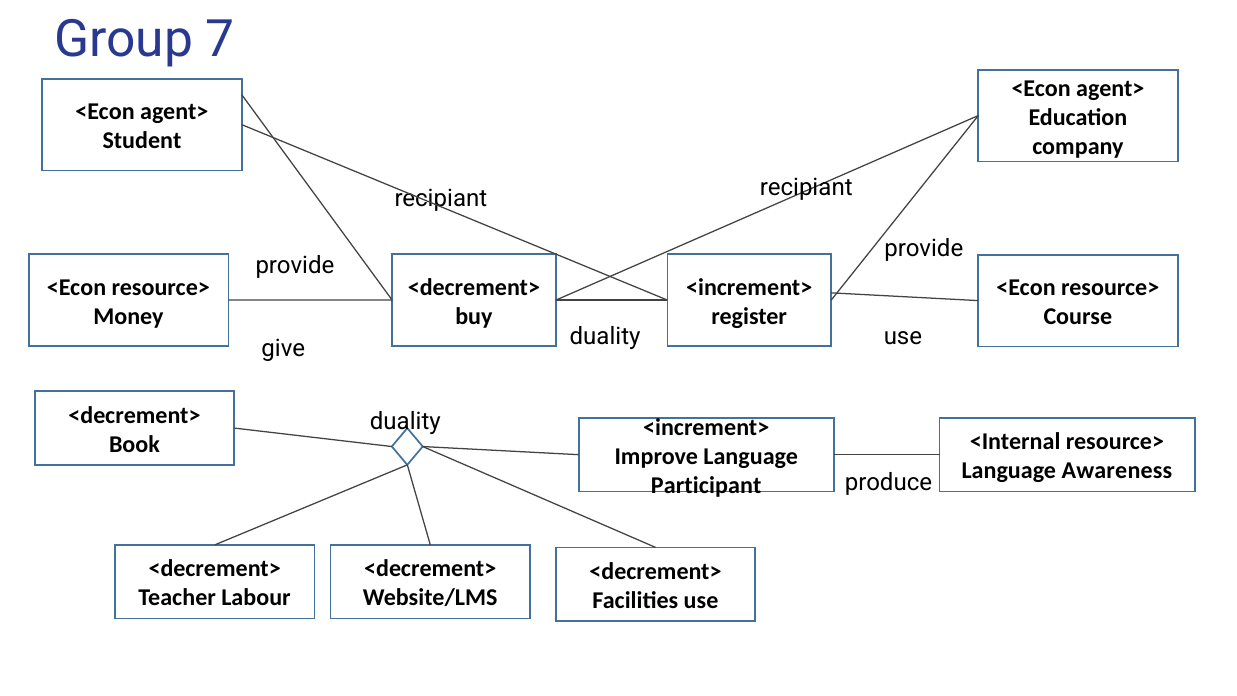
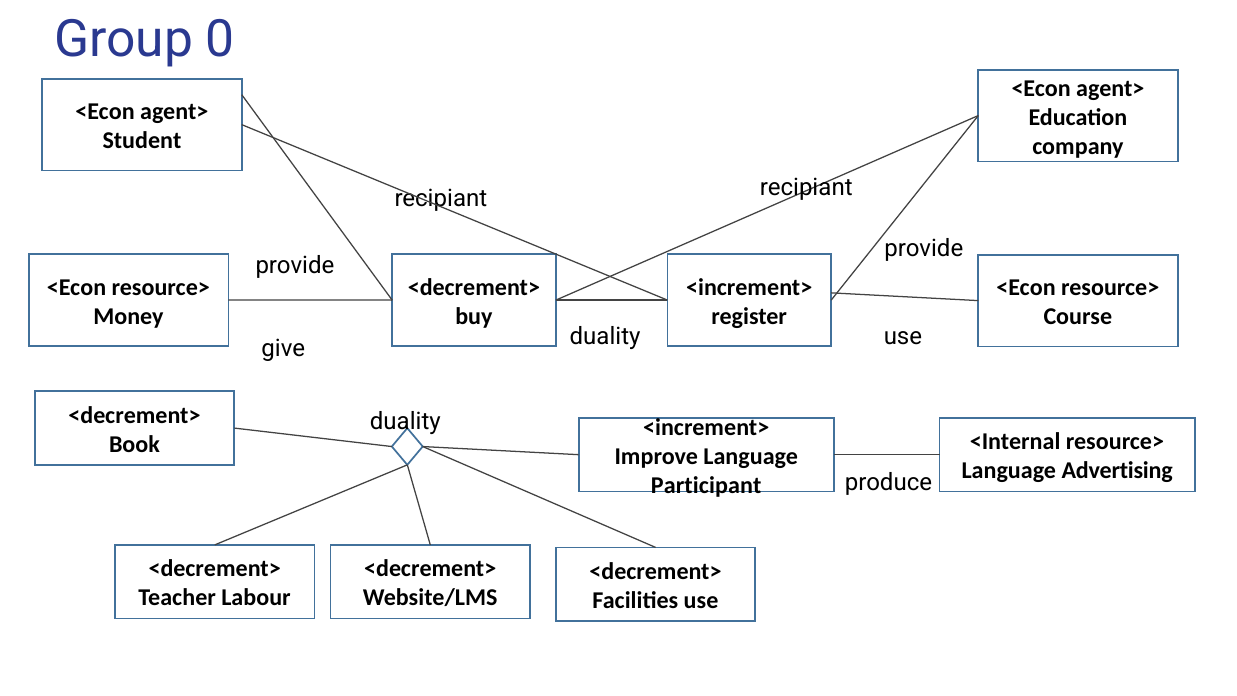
7: 7 -> 0
Awareness: Awareness -> Advertising
